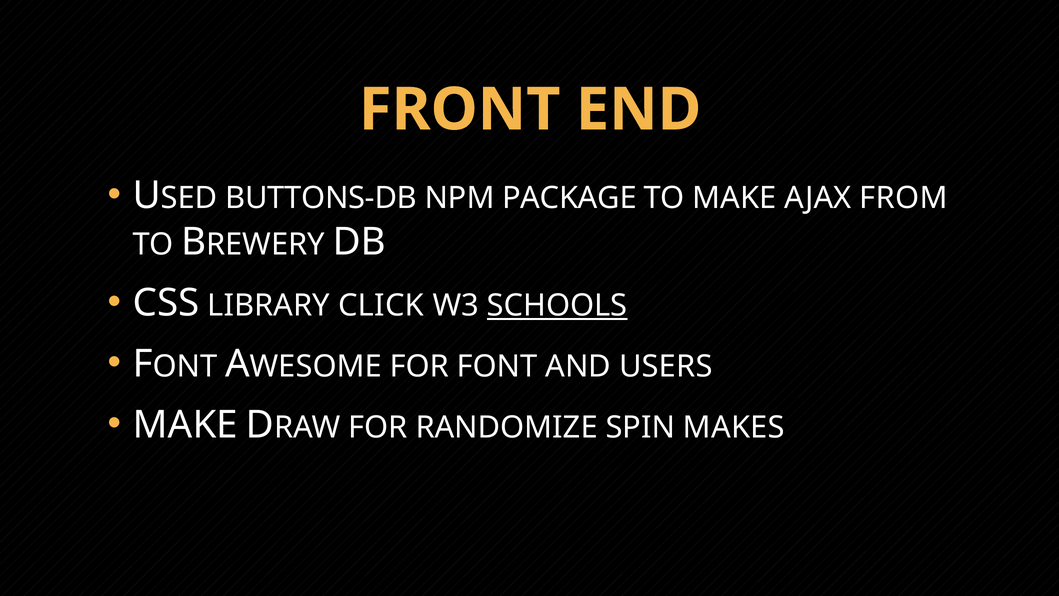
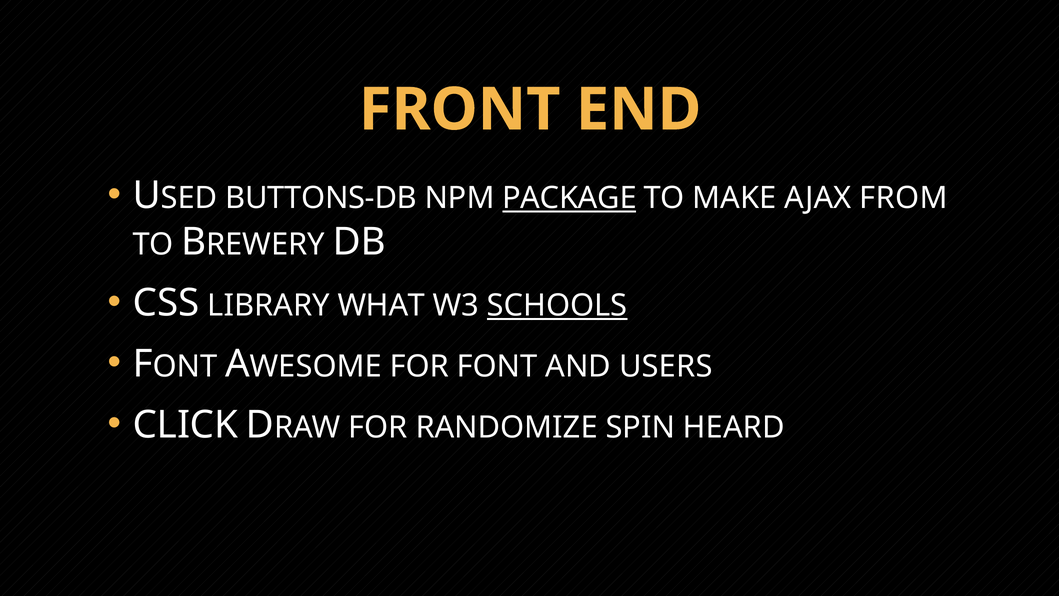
PACKAGE underline: none -> present
CLICK: CLICK -> WHAT
MAKE at (185, 425): MAKE -> CLICK
MAKES: MAKES -> HEARD
